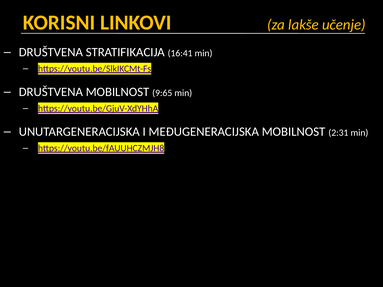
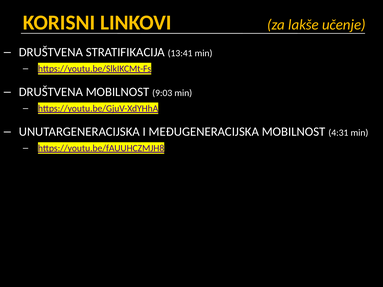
16:41: 16:41 -> 13:41
9:65: 9:65 -> 9:03
2:31: 2:31 -> 4:31
